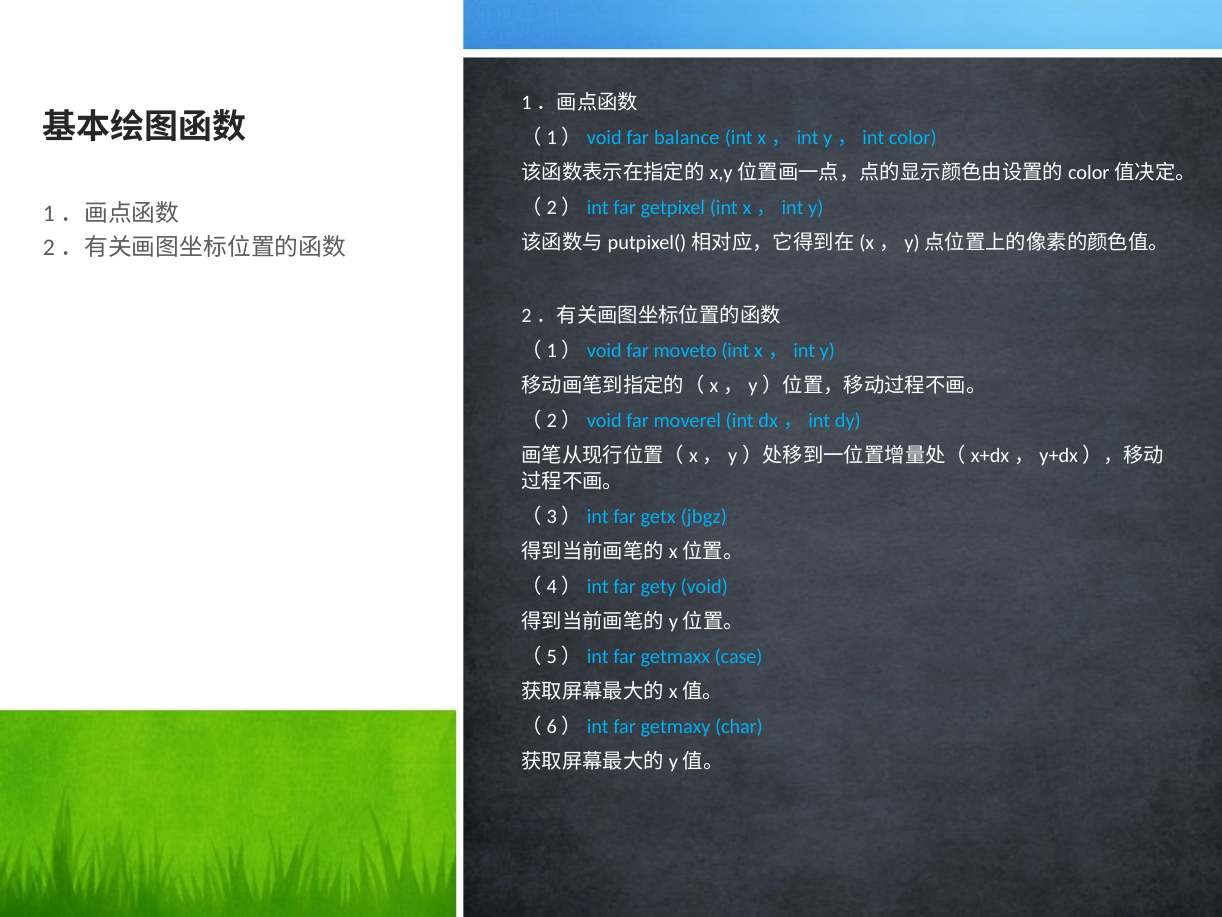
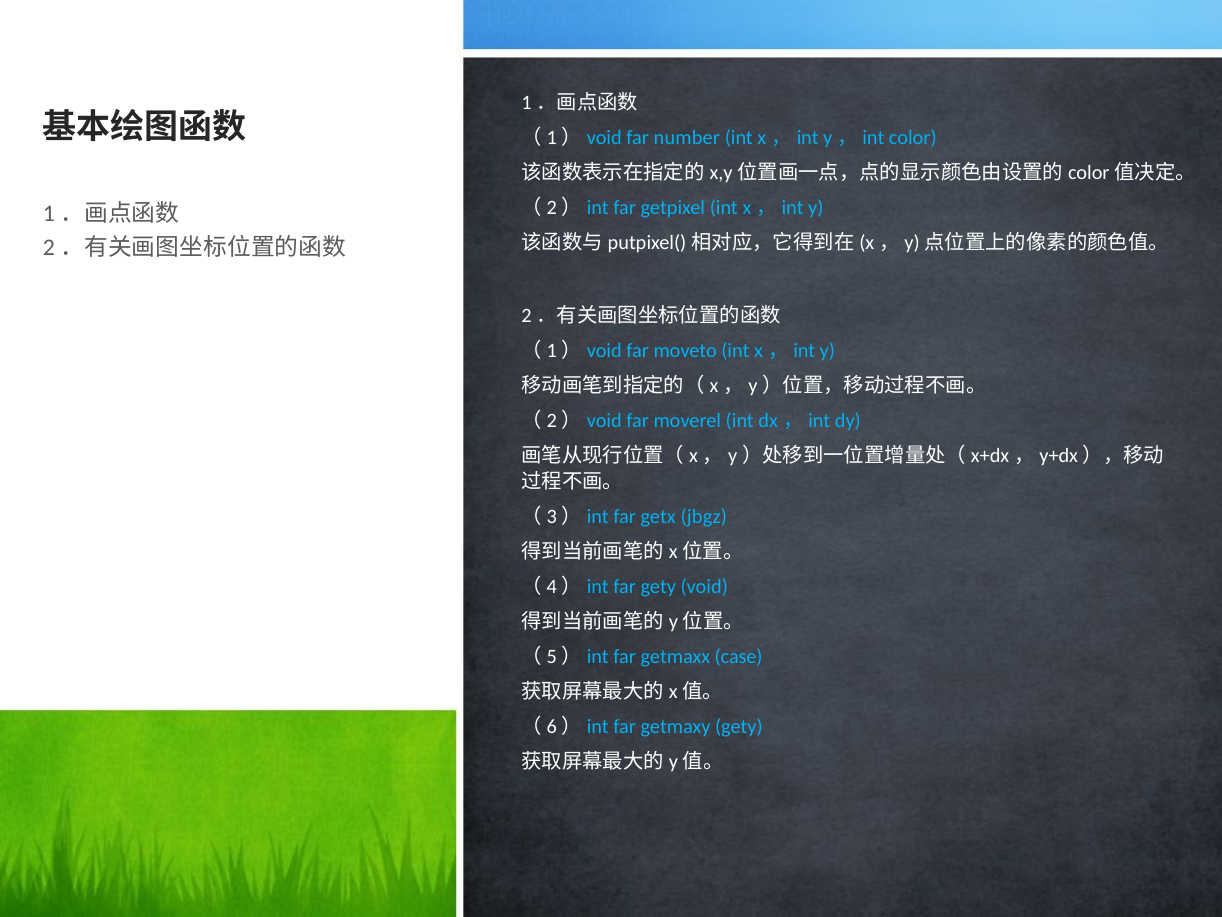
balance: balance -> number
getmaxy char: char -> gety
